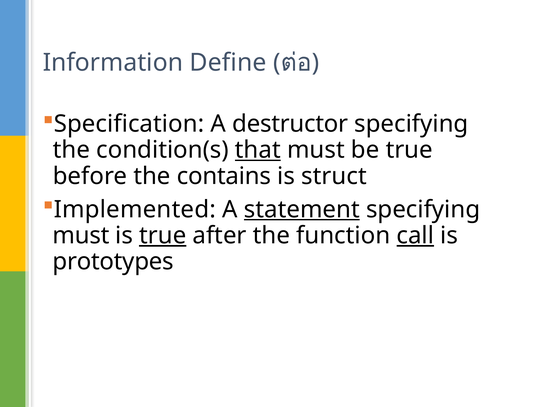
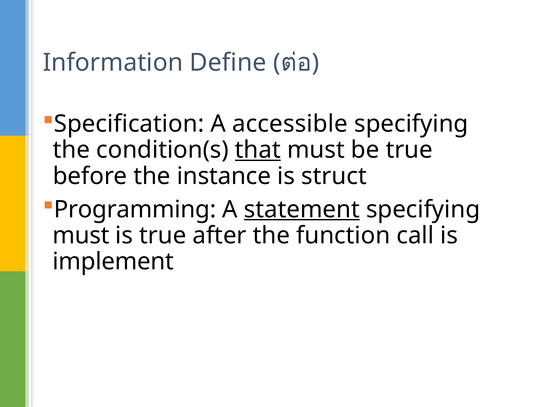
destructor: destructor -> accessible
contains: contains -> instance
Implemented: Implemented -> Programming
true at (163, 235) underline: present -> none
call underline: present -> none
prototypes: prototypes -> implement
